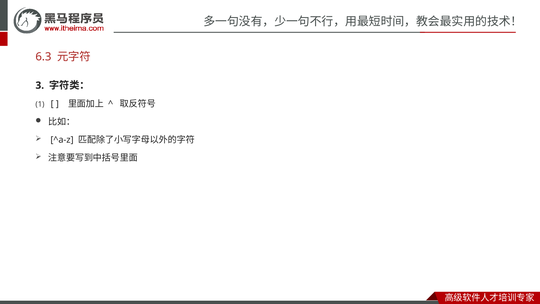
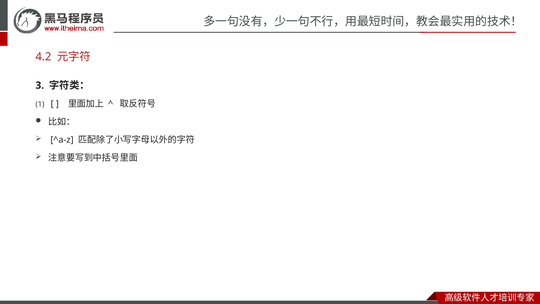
6.3: 6.3 -> 4.2
